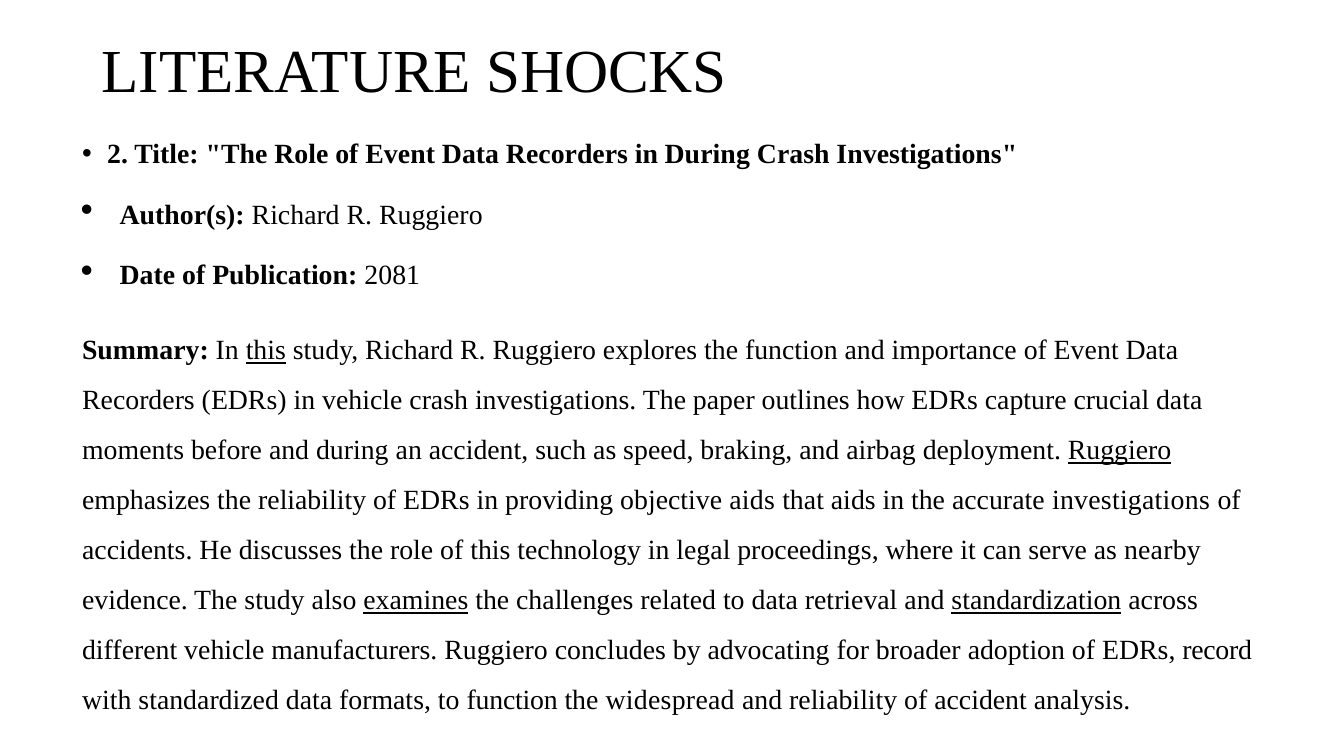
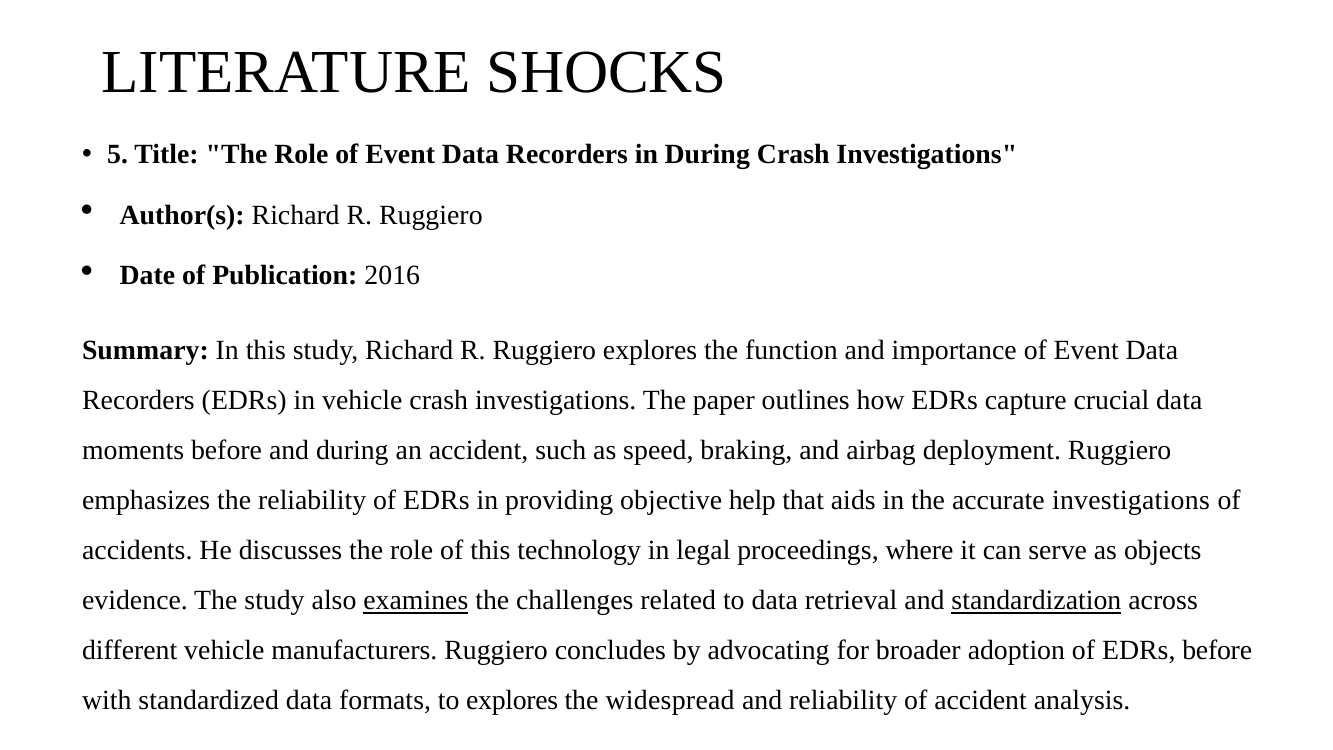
2: 2 -> 5
2081: 2081 -> 2016
this at (266, 351) underline: present -> none
Ruggiero at (1120, 451) underline: present -> none
objective aids: aids -> help
nearby: nearby -> objects
EDRs record: record -> before
to function: function -> explores
